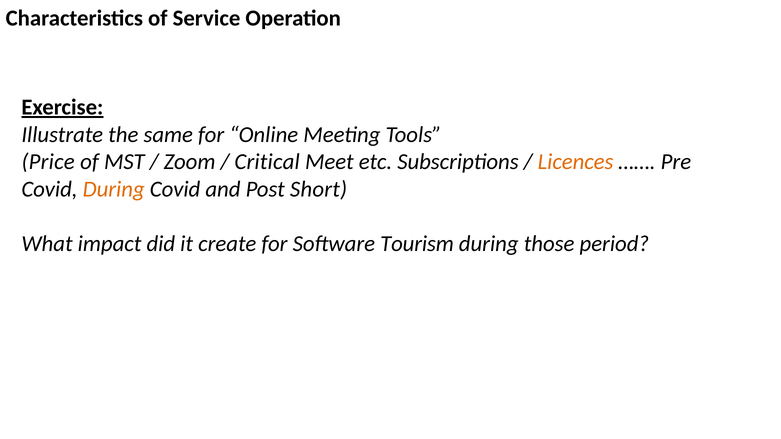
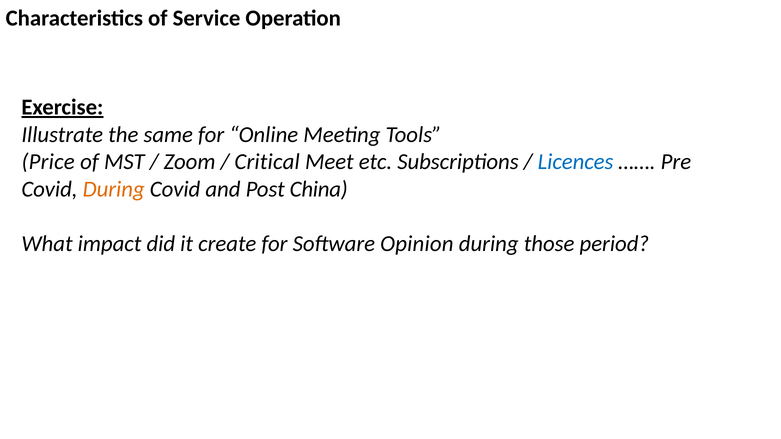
Licences colour: orange -> blue
Short: Short -> China
Tourism: Tourism -> Opinion
